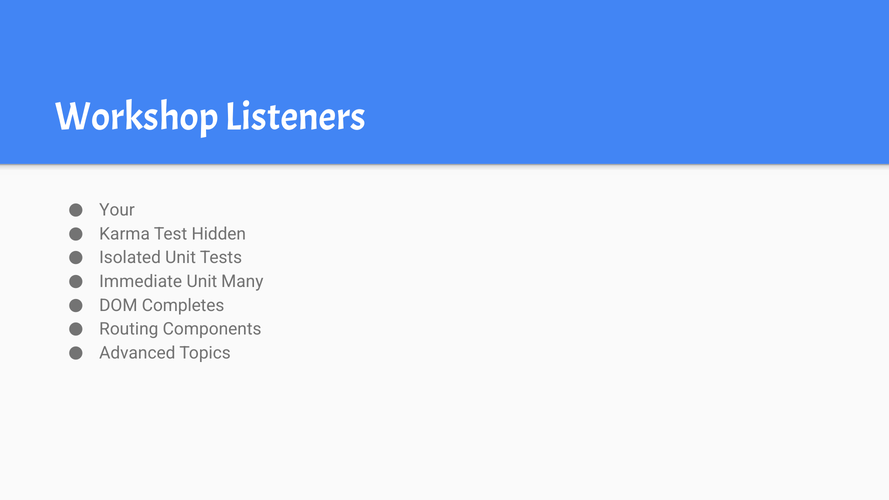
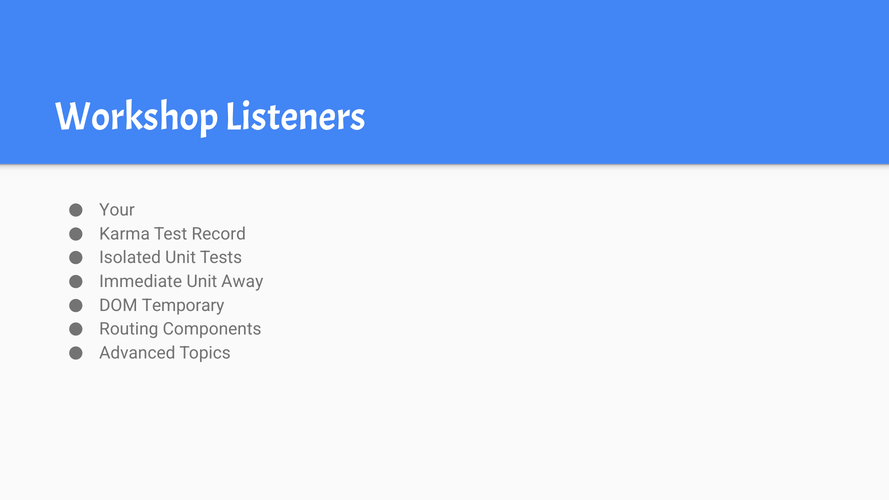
Hidden: Hidden -> Record
Many: Many -> Away
Completes: Completes -> Temporary
